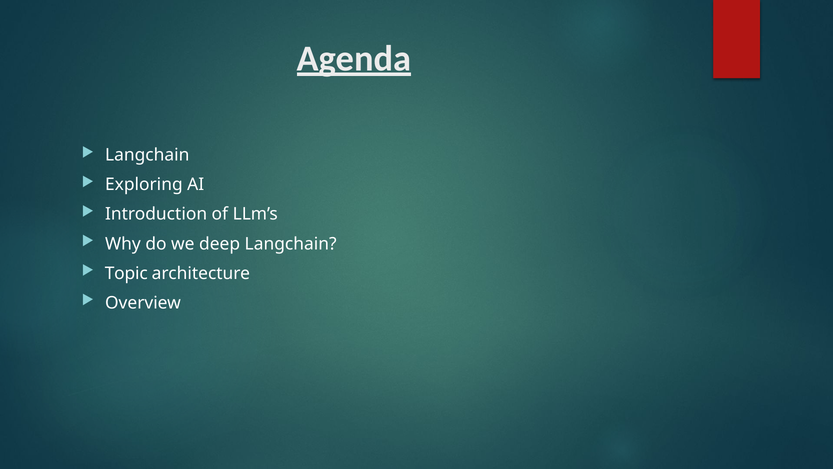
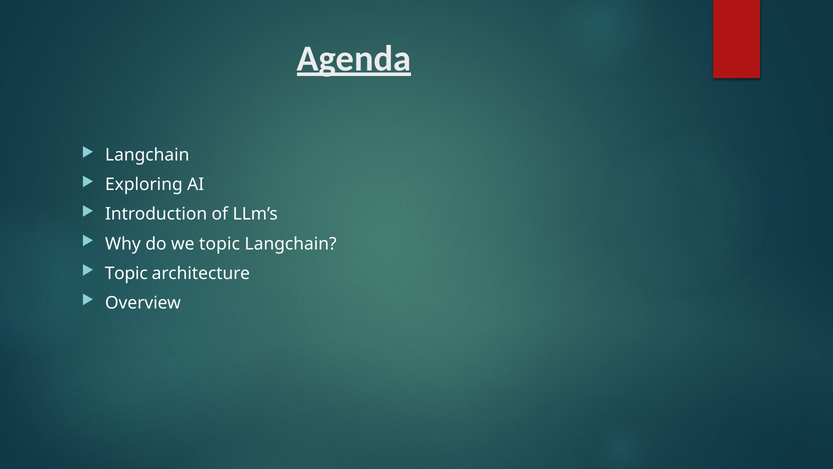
we deep: deep -> topic
